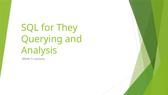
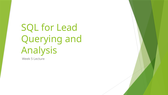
They: They -> Lead
